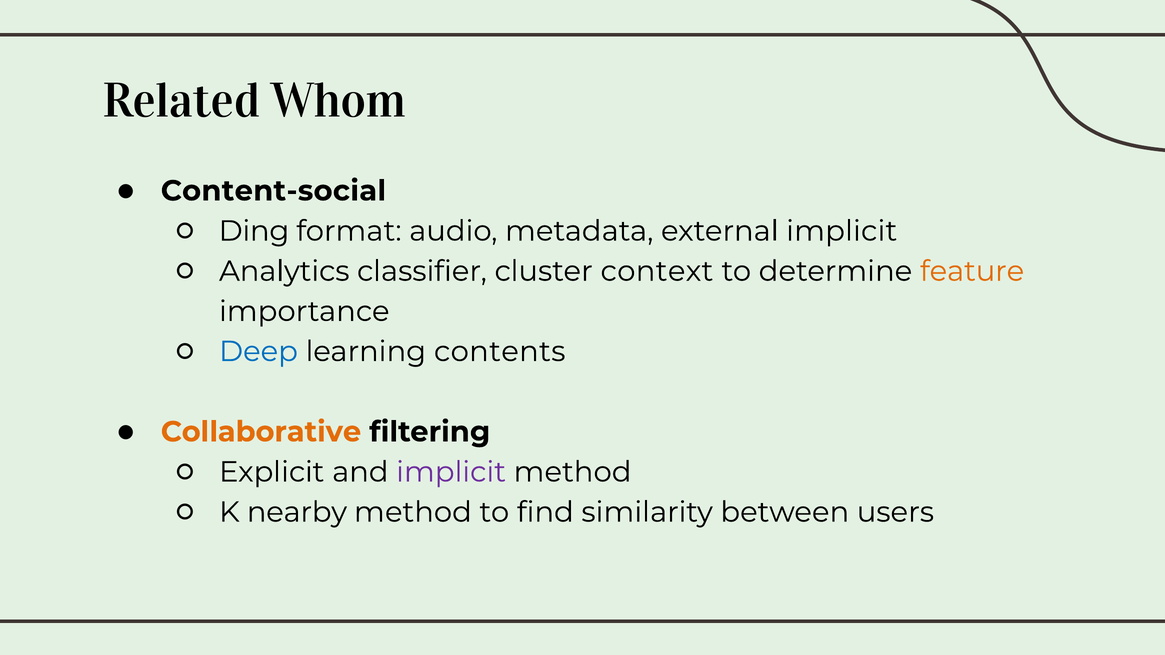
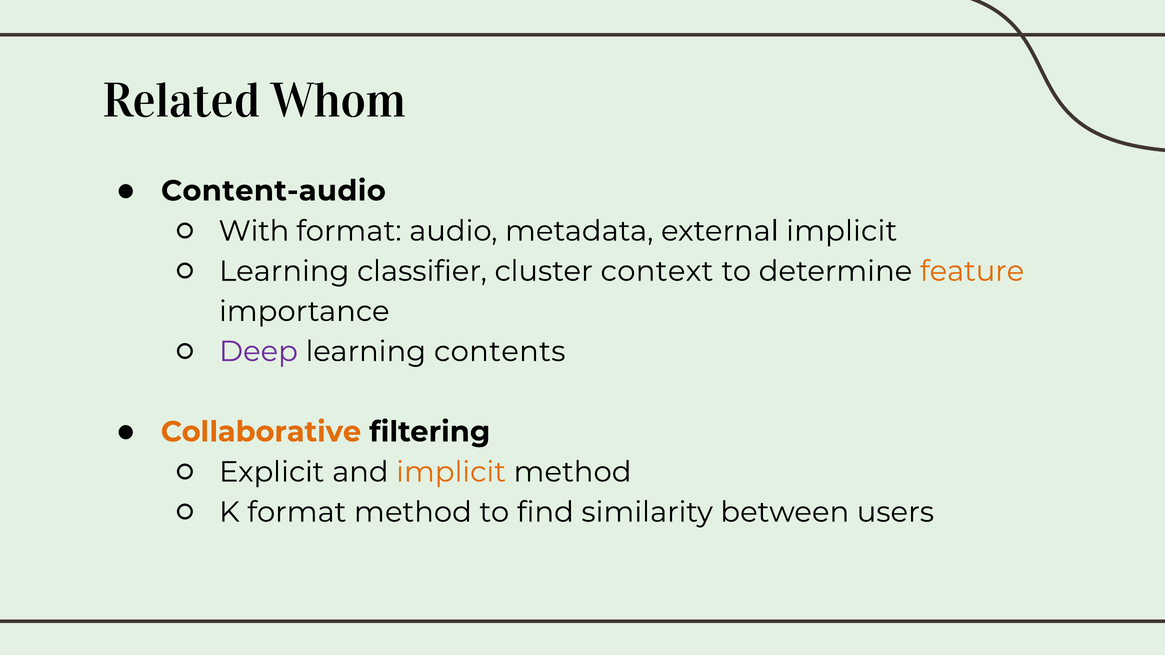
Content-social: Content-social -> Content-audio
Ding: Ding -> With
Analytics at (284, 271): Analytics -> Learning
Deep colour: blue -> purple
implicit at (451, 472) colour: purple -> orange
K nearby: nearby -> format
